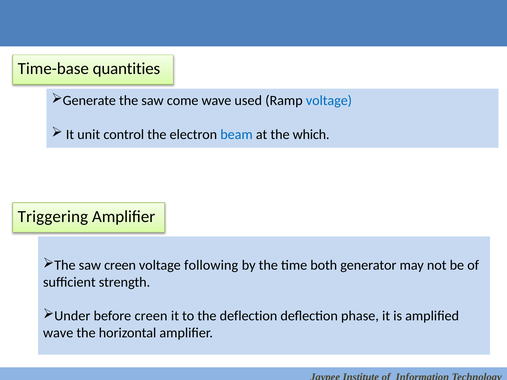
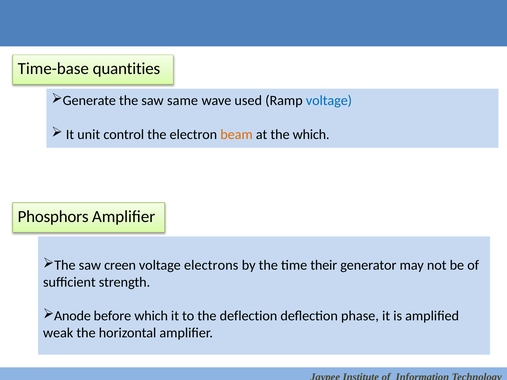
come: come -> same
beam colour: blue -> orange
Triggering: Triggering -> Phosphors
following: following -> electrons
both: both -> their
Under: Under -> Anode
before creen: creen -> which
wave at (58, 333): wave -> weak
